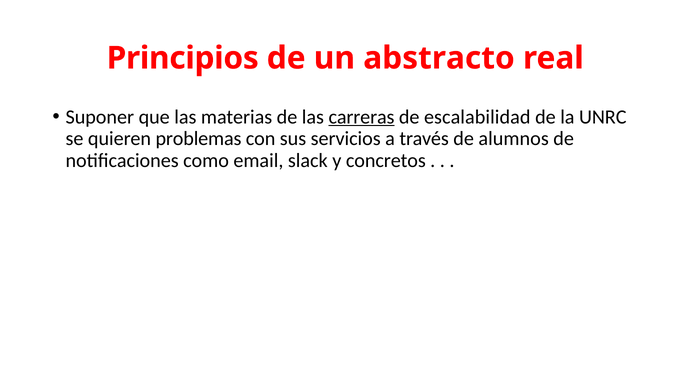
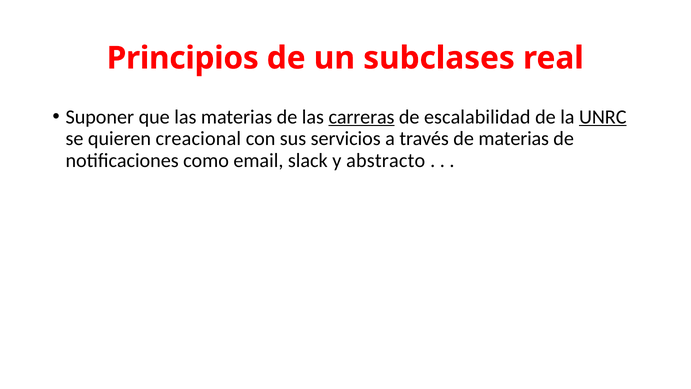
abstracto: abstracto -> subclases
UNRC underline: none -> present
problemas: problemas -> creacional
de alumnos: alumnos -> materias
concretos: concretos -> abstracto
